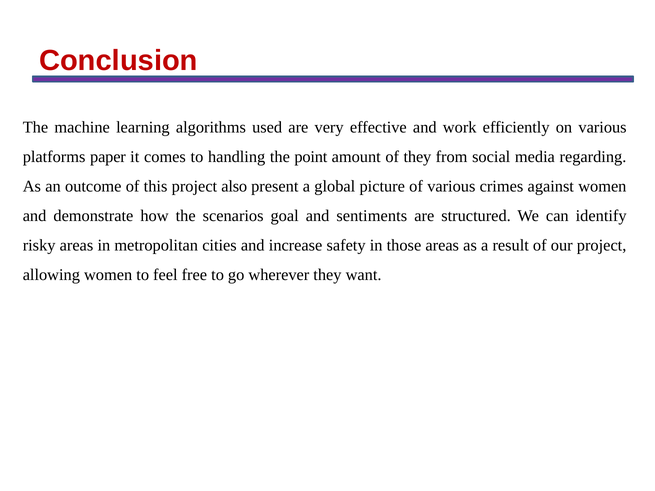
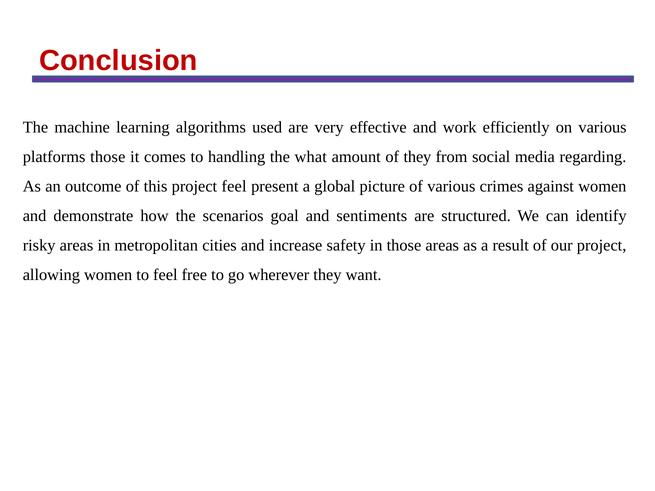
platforms paper: paper -> those
point: point -> what
project also: also -> feel
